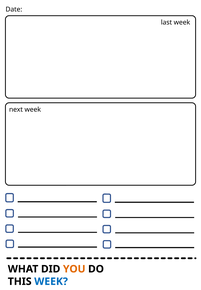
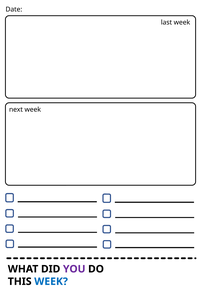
YOU colour: orange -> purple
